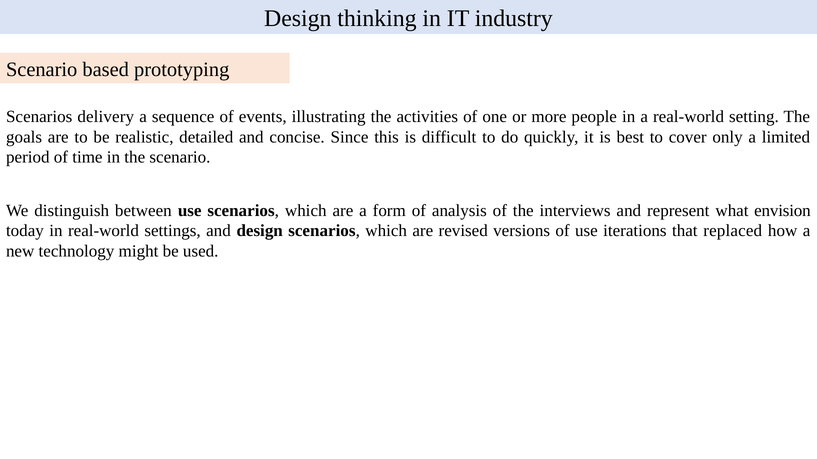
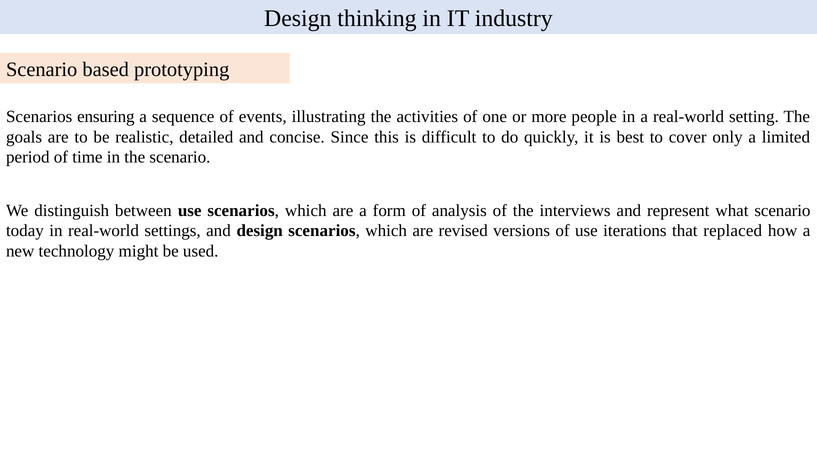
delivery: delivery -> ensuring
what envision: envision -> scenario
